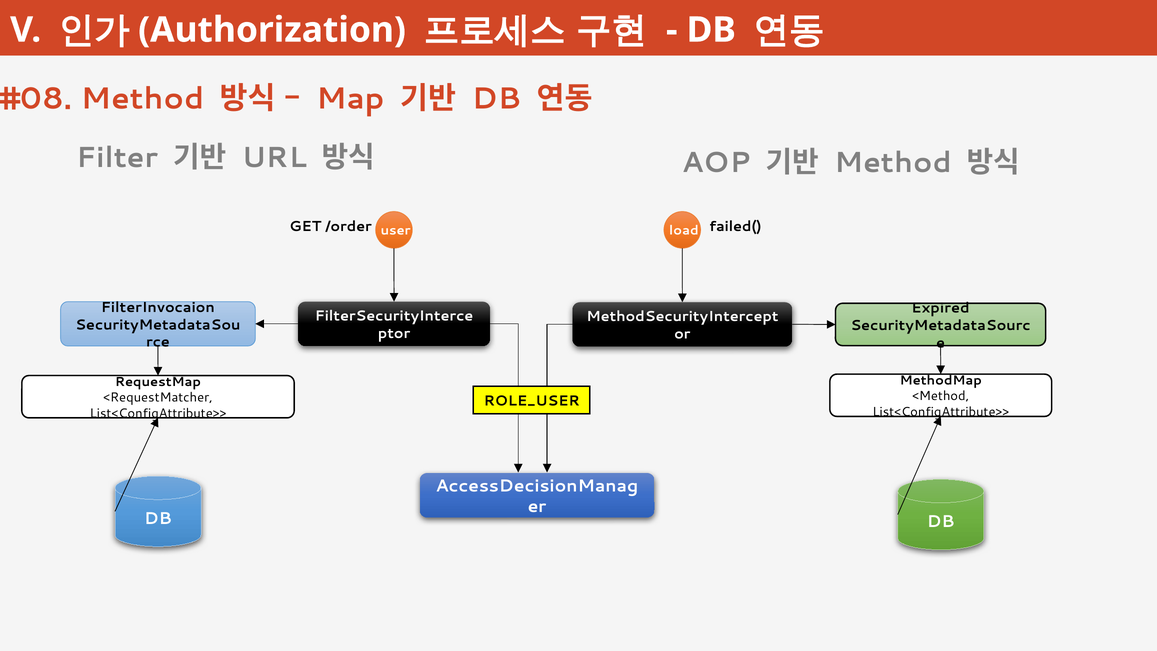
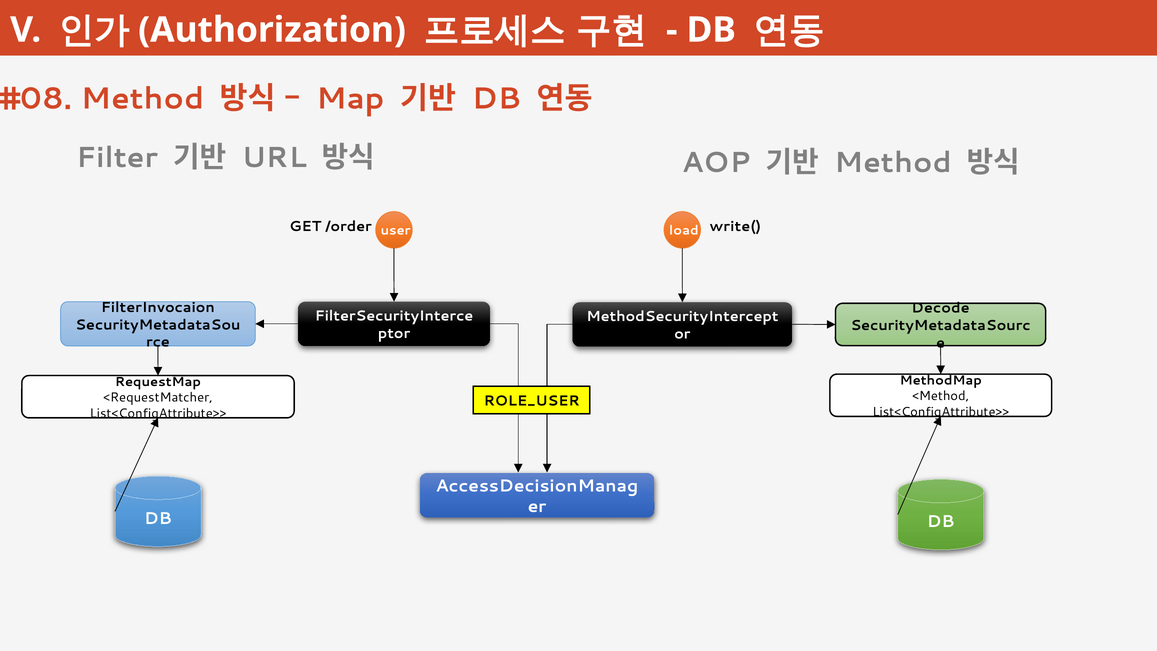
failed(: failed( -> write(
Expired: Expired -> Decode
